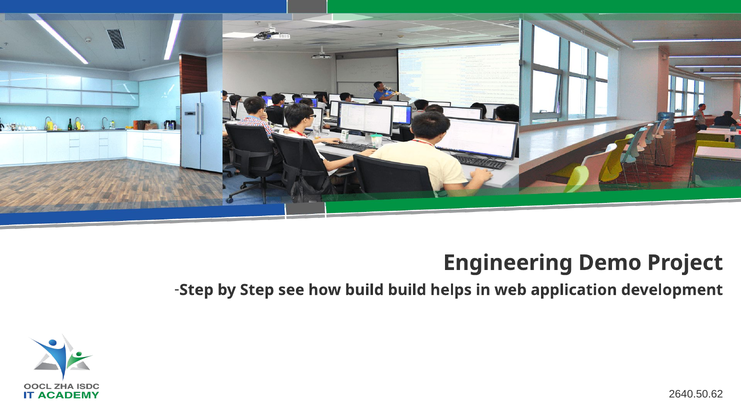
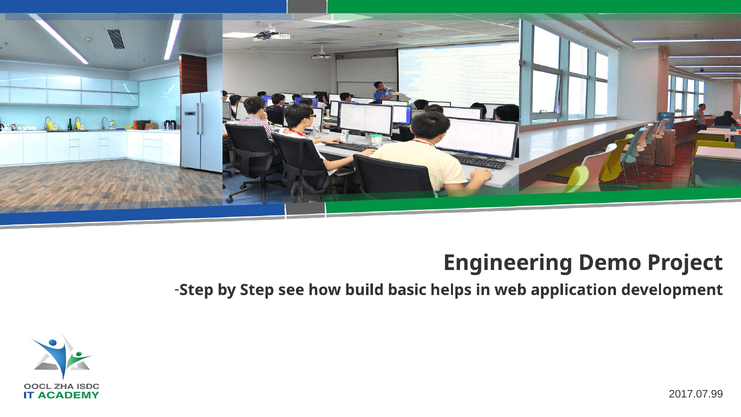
build build: build -> basic
2640.50.62: 2640.50.62 -> 2017.07.99
